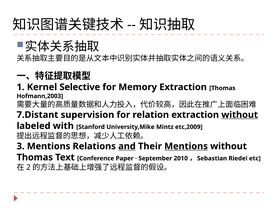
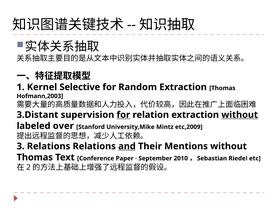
Memory: Memory -> Random
7.Distant: 7.Distant -> 3.Distant
for at (123, 115) underline: none -> present
with: with -> over
3 Mentions: Mentions -> Relations
Mentions at (186, 147) underline: present -> none
